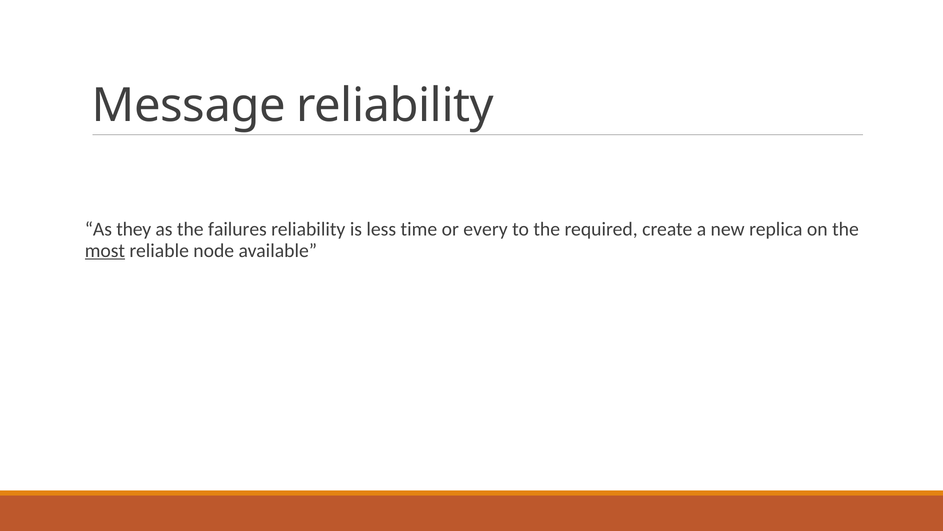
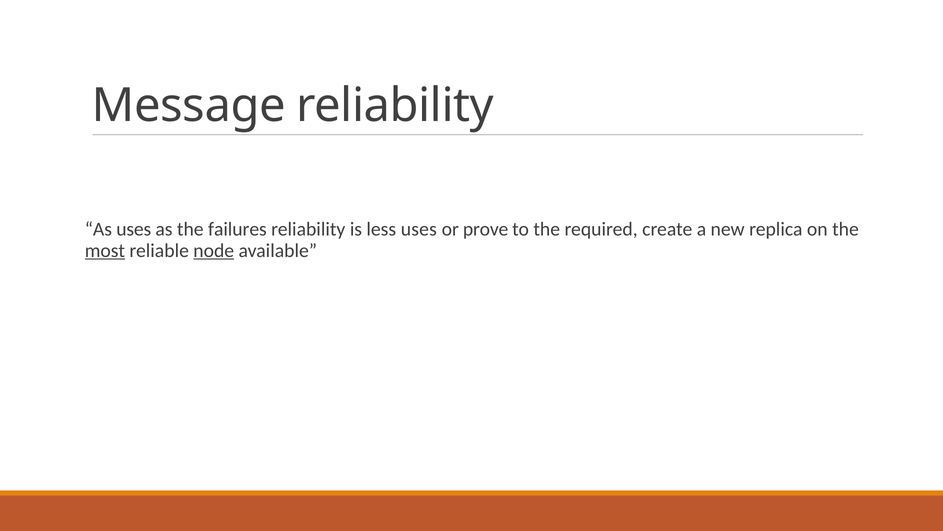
As they: they -> uses
less time: time -> uses
every: every -> prove
node underline: none -> present
